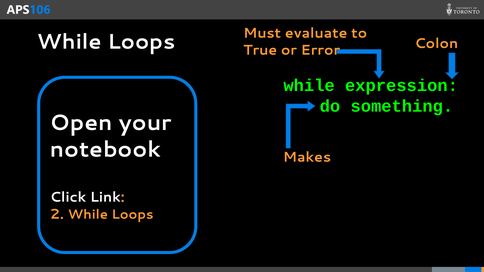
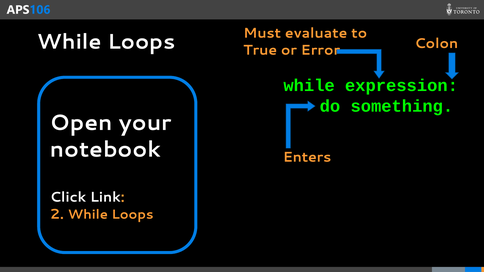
Makes: Makes -> Enters
